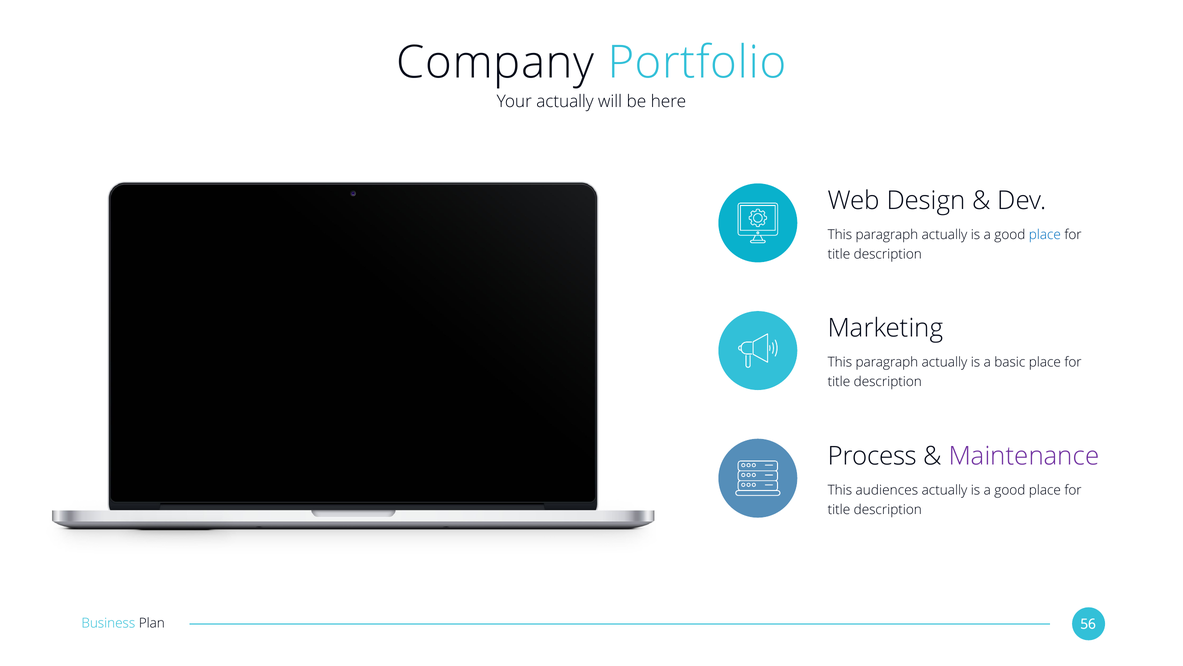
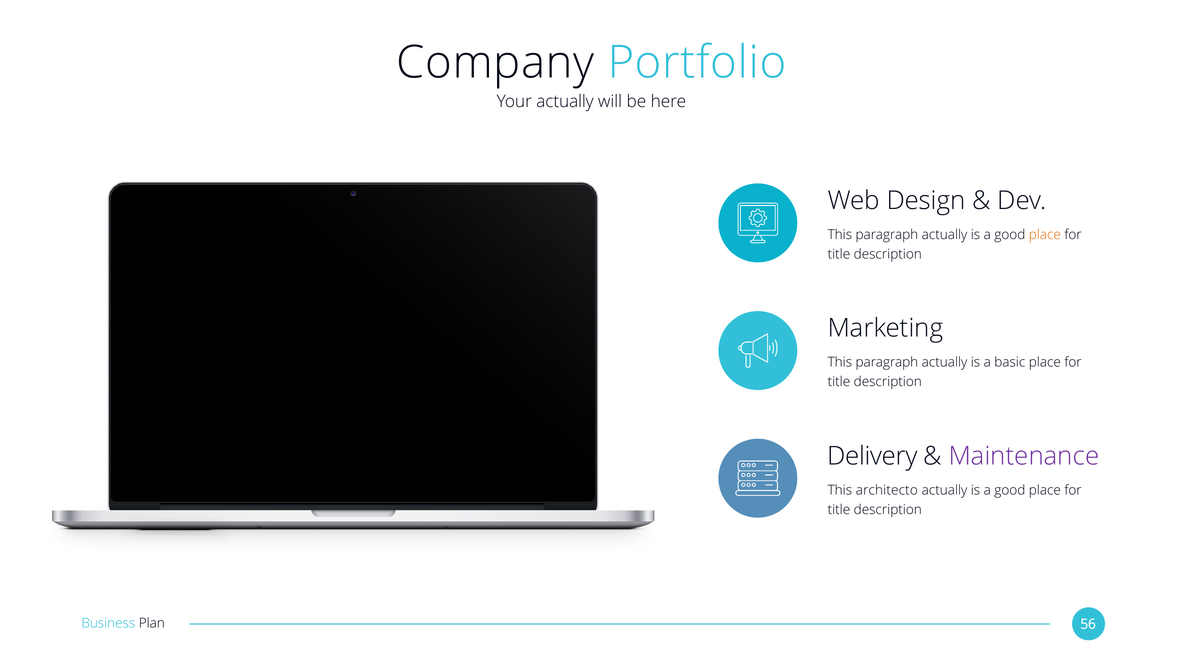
place at (1045, 235) colour: blue -> orange
Process: Process -> Delivery
audiences: audiences -> architecto
